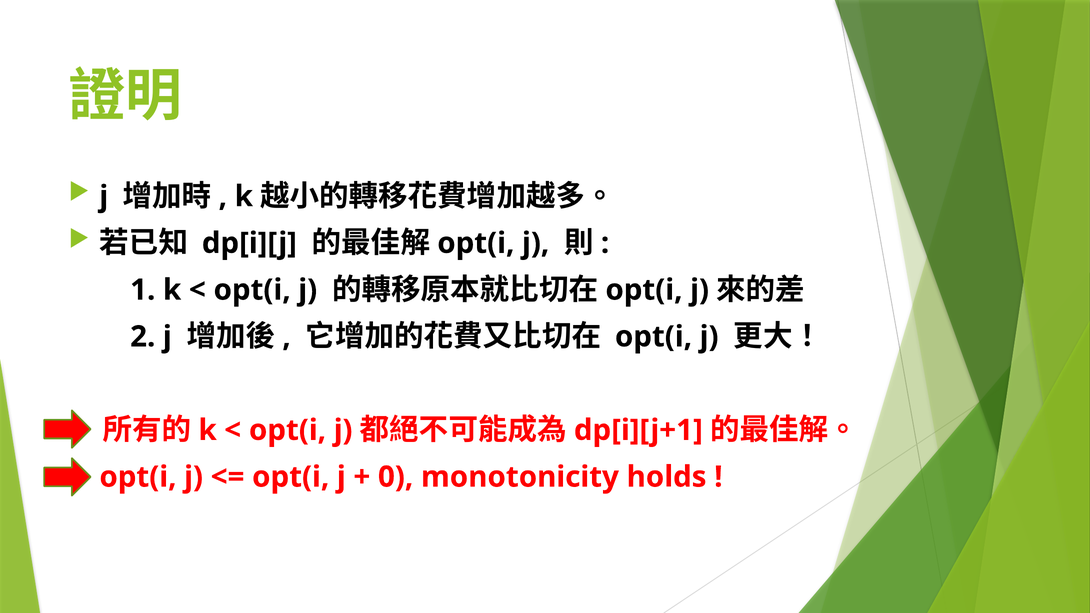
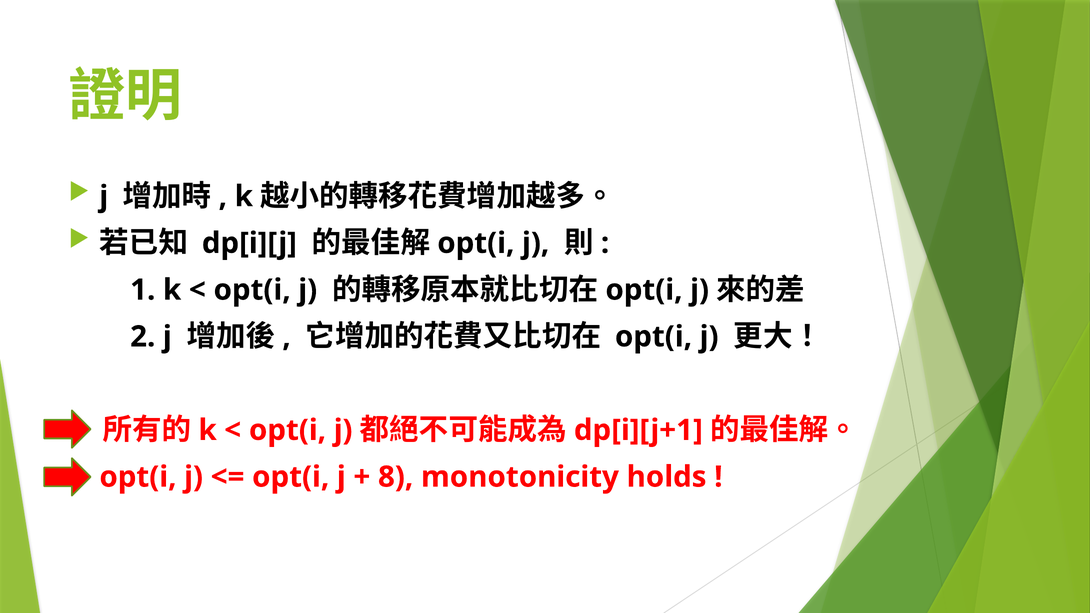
0: 0 -> 8
